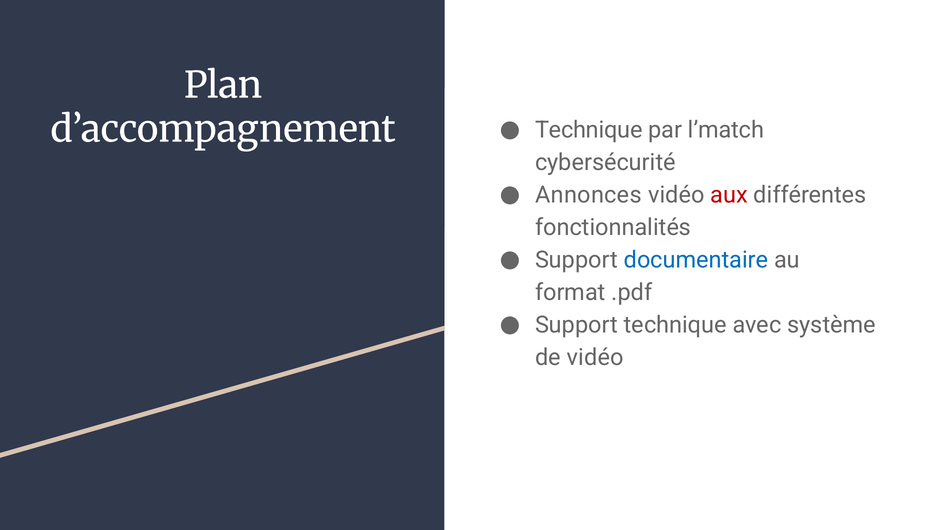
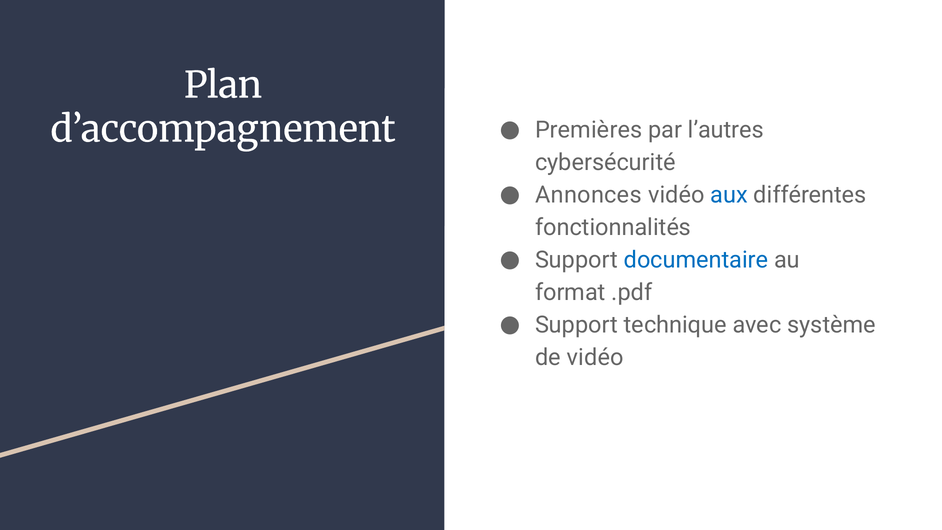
Technique at (589, 130): Technique -> Premières
l’match: l’match -> l’autres
aux colour: red -> blue
